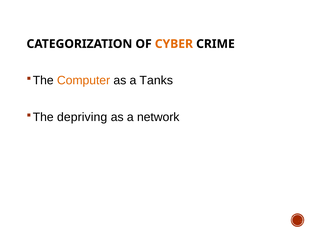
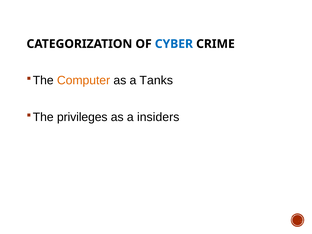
CYBER colour: orange -> blue
depriving: depriving -> privileges
network: network -> insiders
